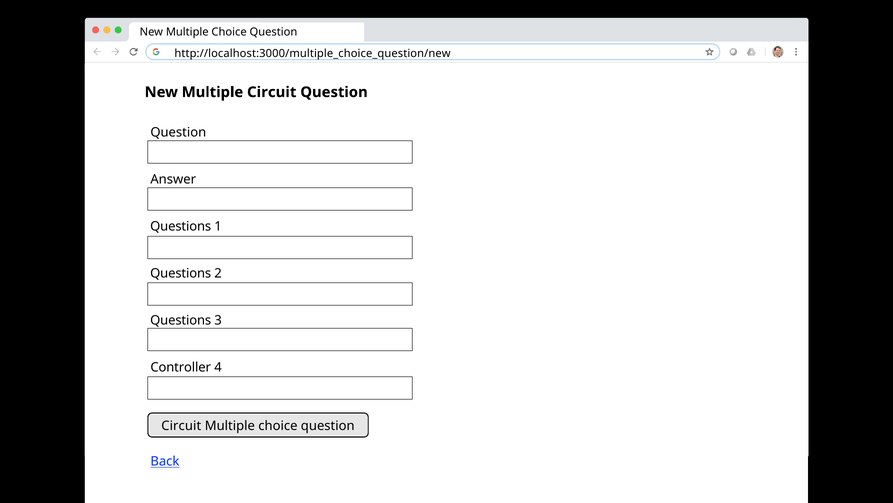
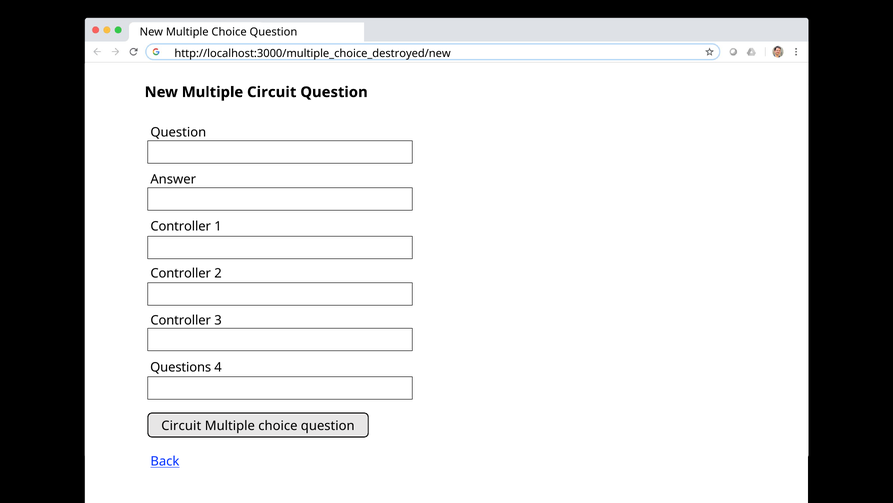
http://localhost:3000/multiple_choice_question/new: http://localhost:3000/multiple_choice_question/new -> http://localhost:3000/multiple_choice_destroyed/new
Questions at (181, 226): Questions -> Controller
Questions at (181, 273): Questions -> Controller
Questions at (181, 320): Questions -> Controller
Controller: Controller -> Questions
